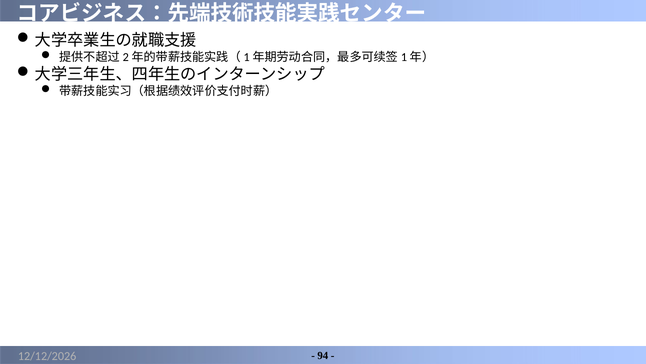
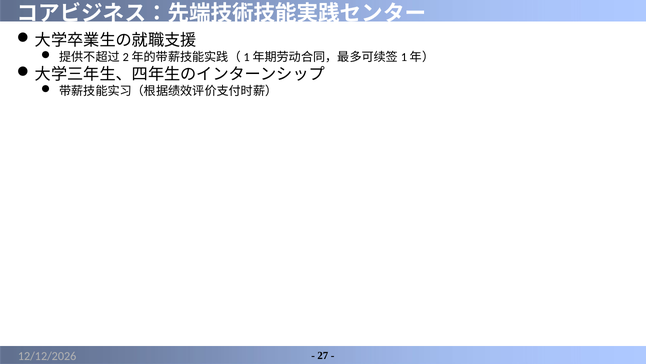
94: 94 -> 27
